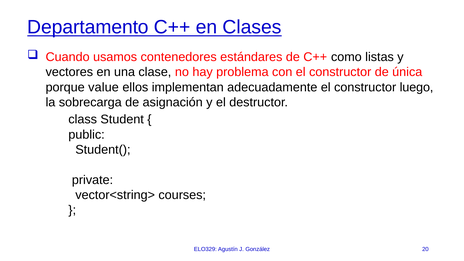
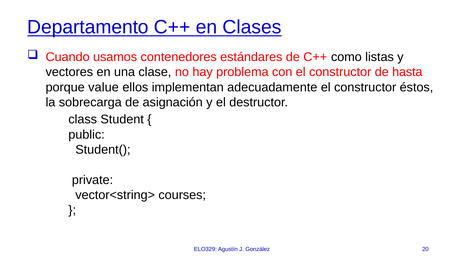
única: única -> hasta
luego: luego -> éstos
